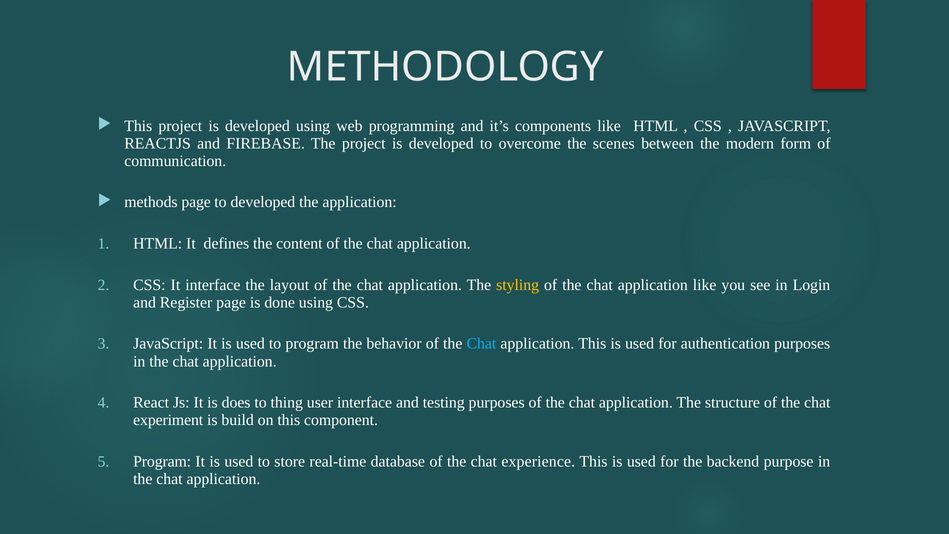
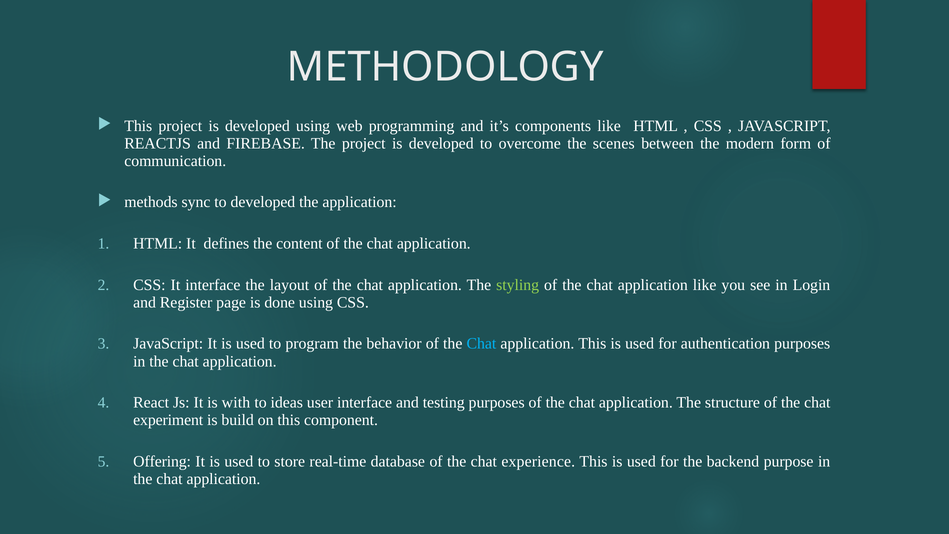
methods page: page -> sync
styling colour: yellow -> light green
does: does -> with
thing: thing -> ideas
Program at (162, 461): Program -> Offering
